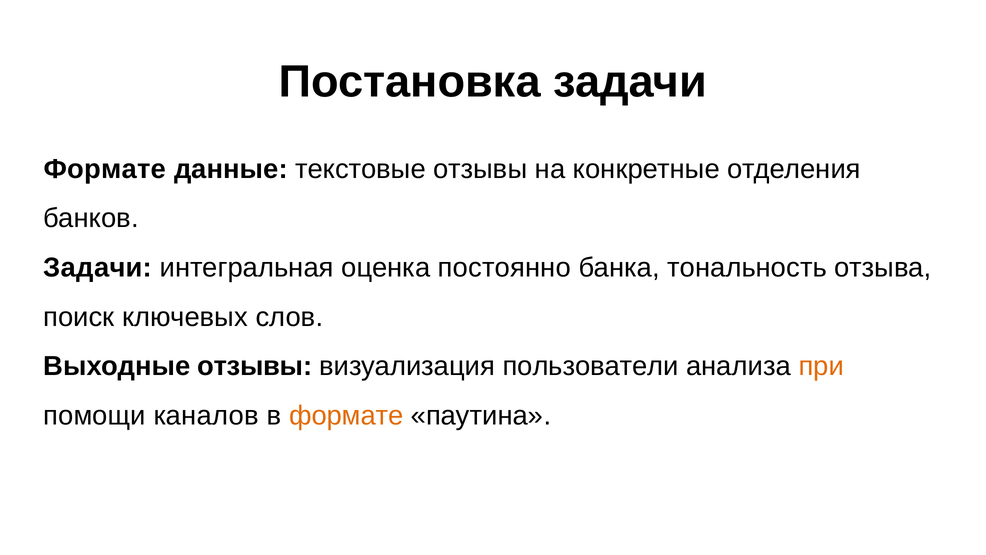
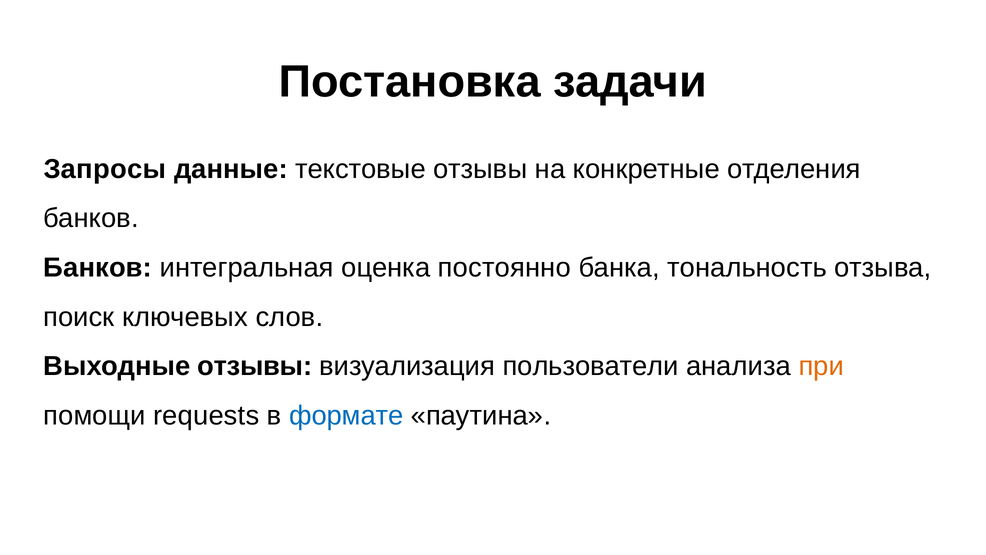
Формате at (105, 169): Формате -> Запросы
Задачи at (98, 268): Задачи -> Банков
каналов: каналов -> requests
формате at (346, 415) colour: orange -> blue
